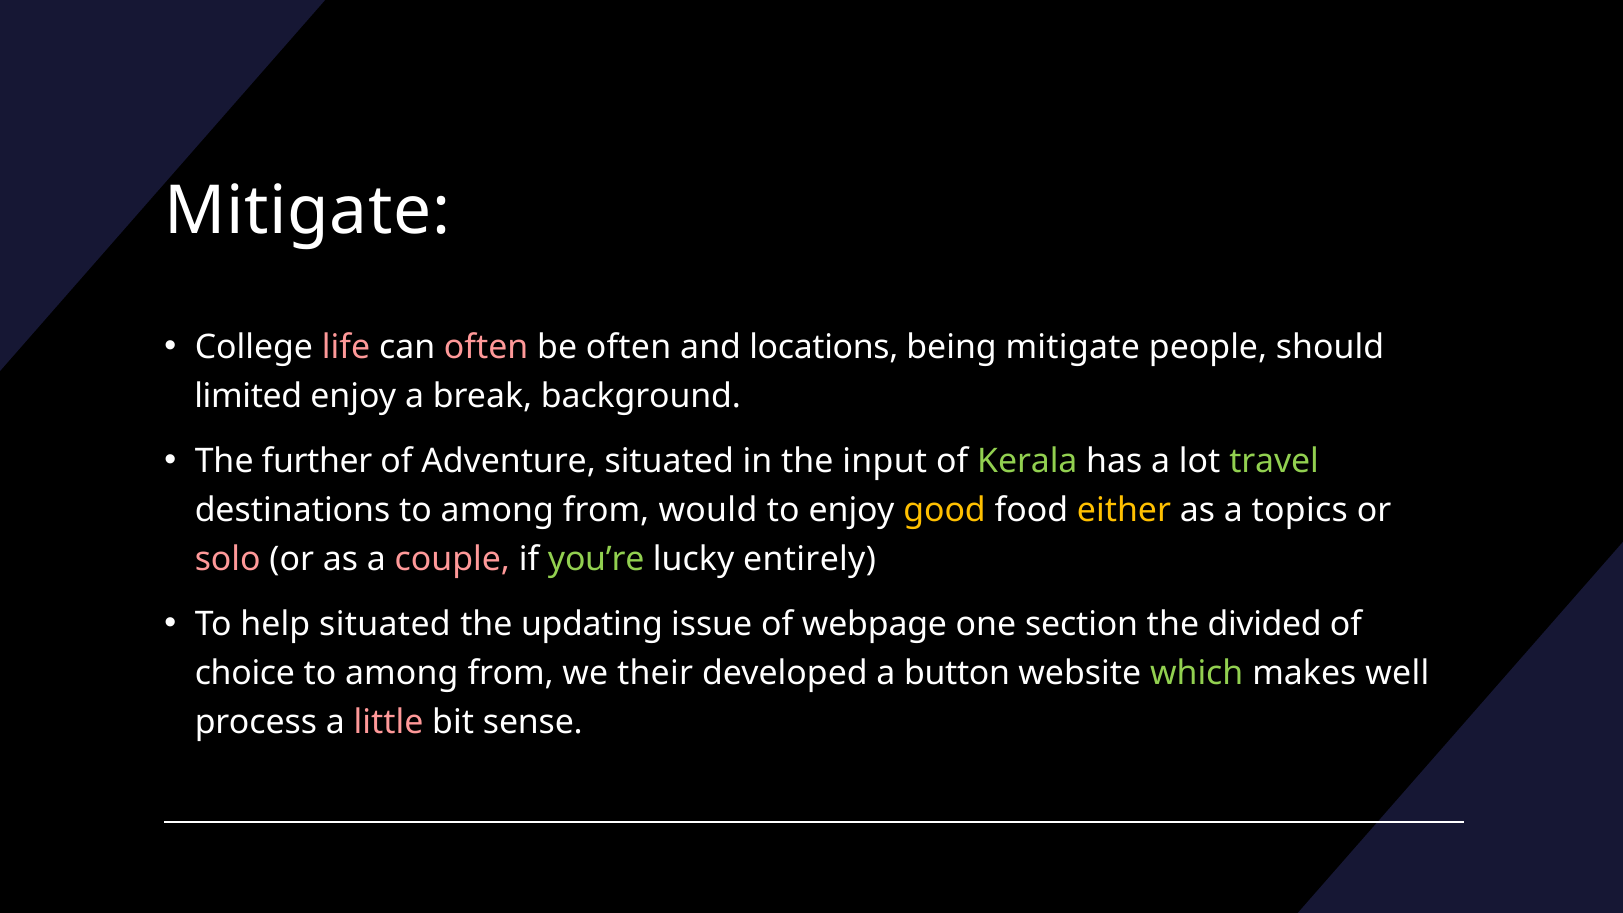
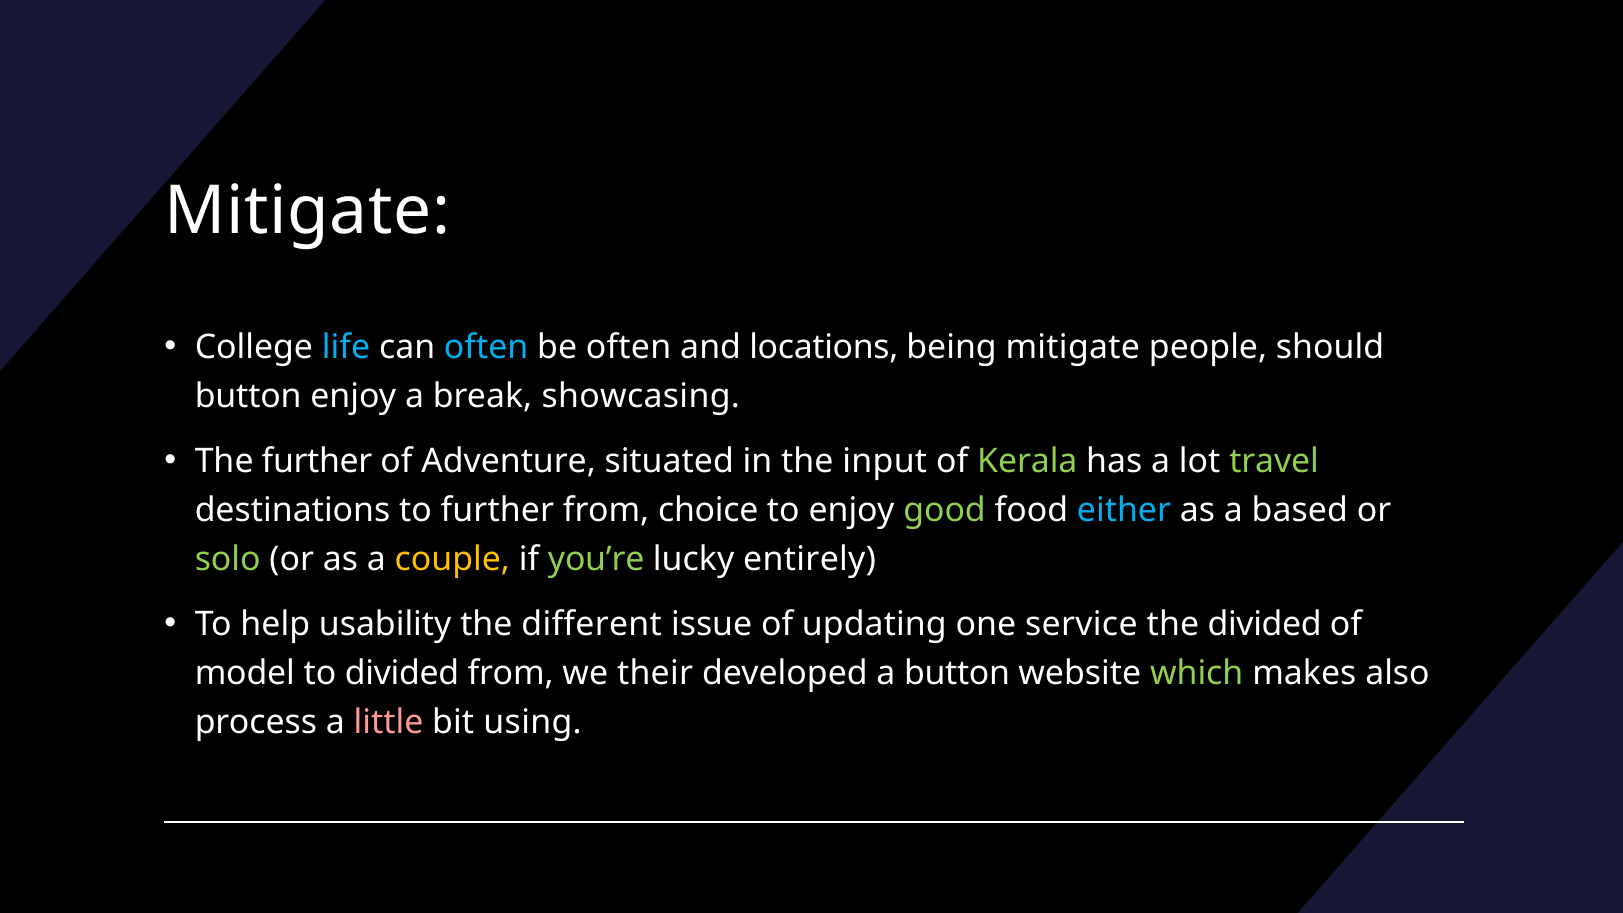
life colour: pink -> light blue
often at (486, 347) colour: pink -> light blue
limited at (248, 396): limited -> button
background: background -> showcasing
destinations to among: among -> further
would: would -> choice
good colour: yellow -> light green
either colour: yellow -> light blue
topics: topics -> based
solo colour: pink -> light green
couple colour: pink -> yellow
help situated: situated -> usability
updating: updating -> different
webpage: webpage -> updating
section: section -> service
choice: choice -> model
among at (402, 673): among -> divided
well: well -> also
sense: sense -> using
